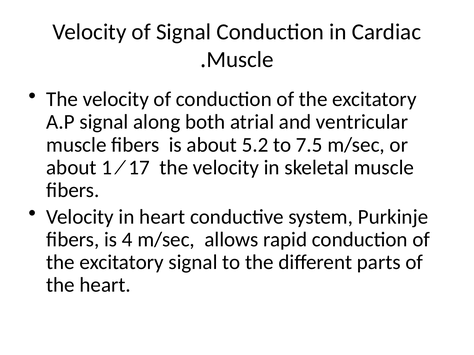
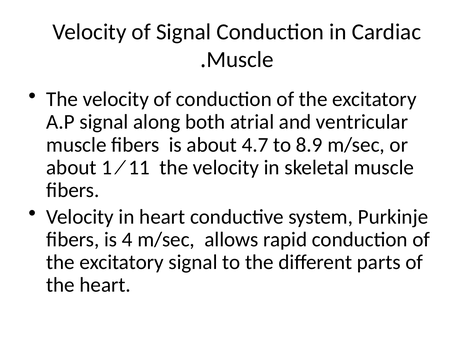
5.2: 5.2 -> 4.7
7.5: 7.5 -> 8.9
17: 17 -> 11
